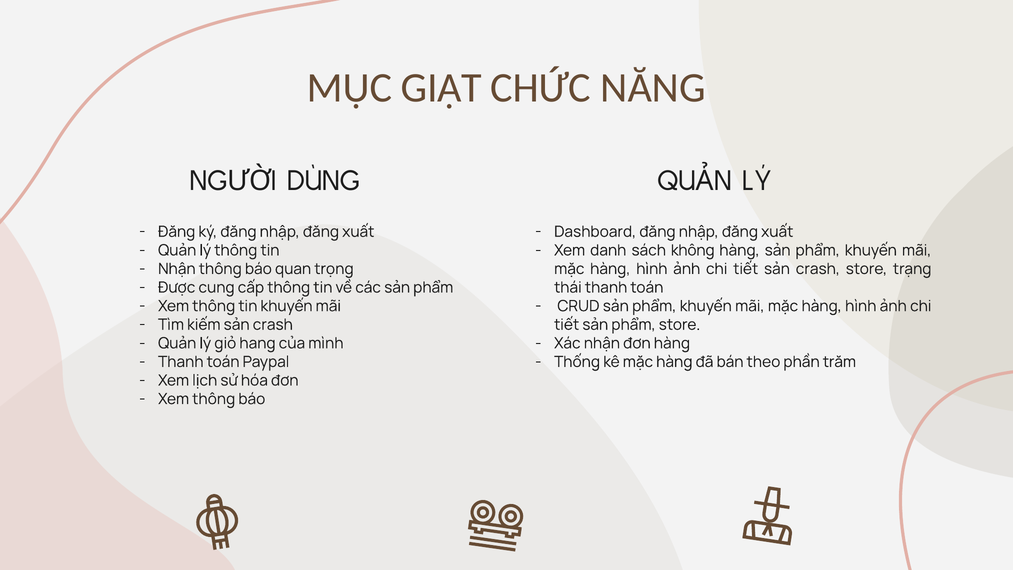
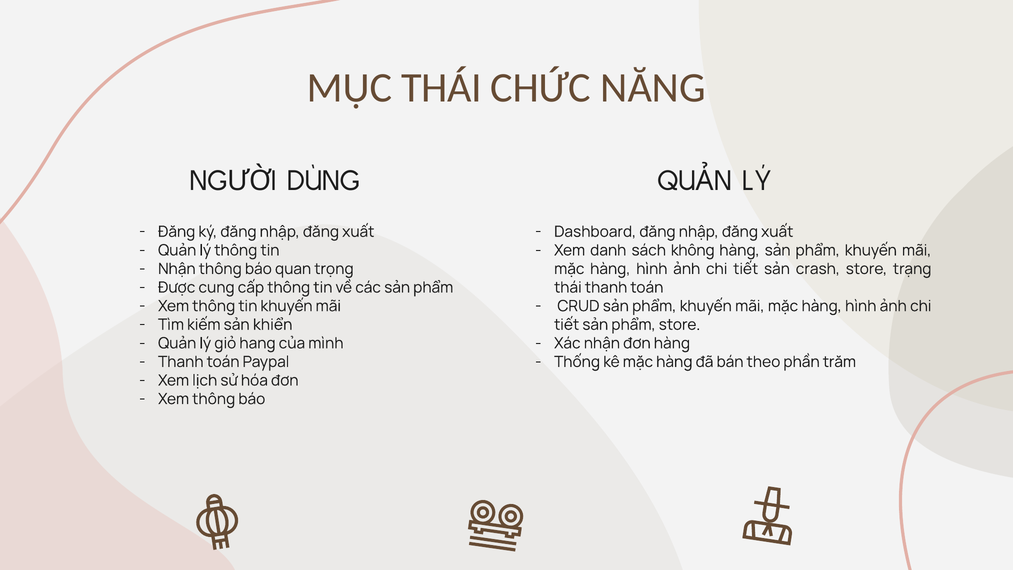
MỤC GIẬT: GIẬT -> THÁI
kiếm sản crash: crash -> khiển
